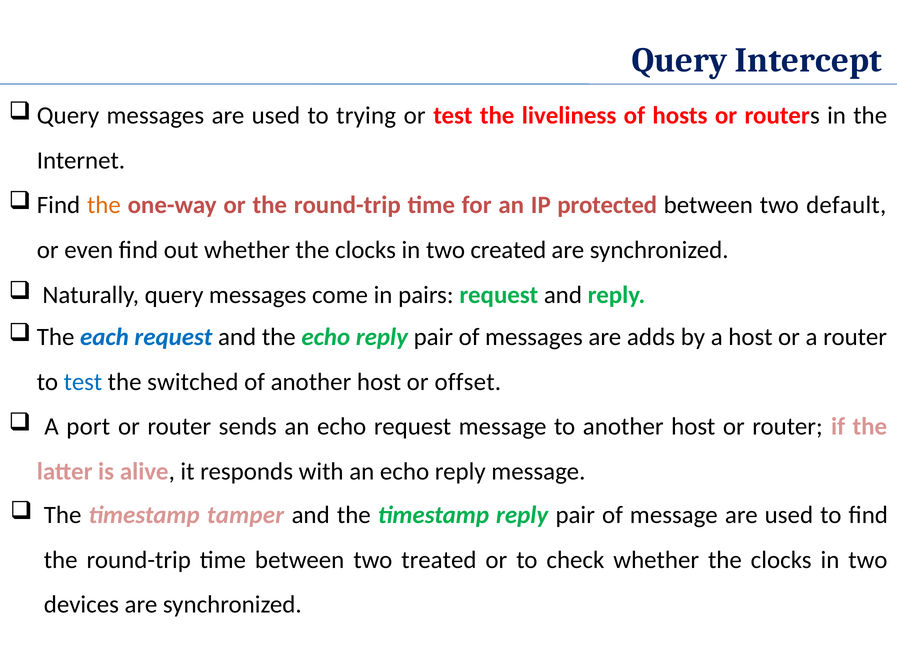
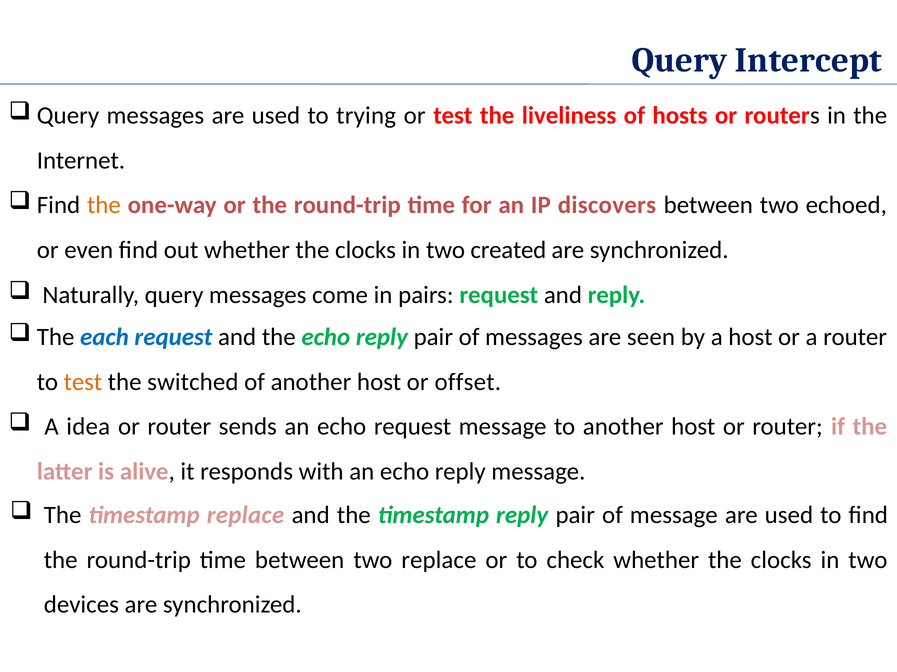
protected: protected -> discovers
default: default -> echoed
adds: adds -> seen
test at (83, 382) colour: blue -> orange
port: port -> idea
timestamp tamper: tamper -> replace
two treated: treated -> replace
